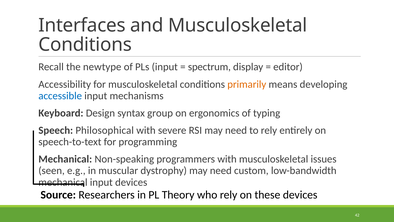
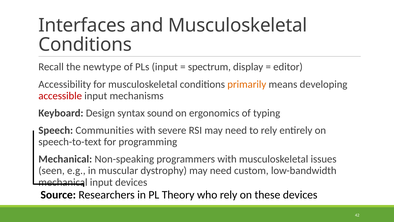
accessible colour: blue -> red
group: group -> sound
Philosophical: Philosophical -> Communities
